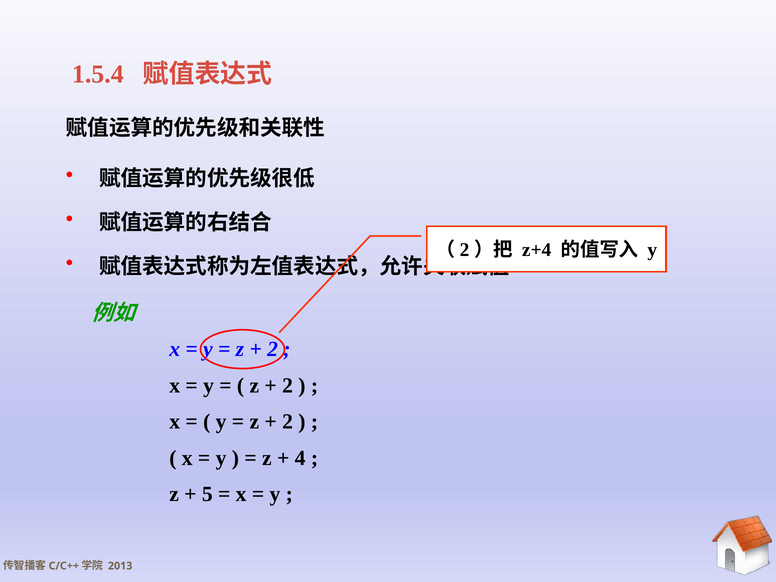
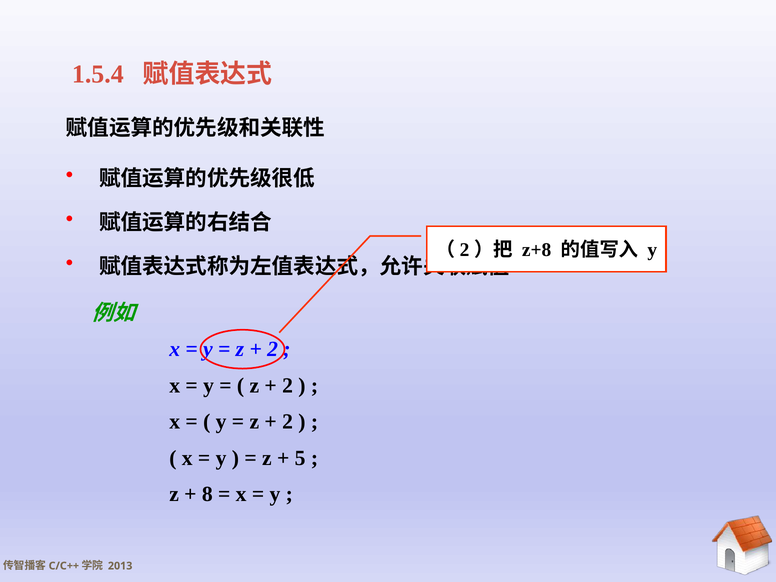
z+4: z+4 -> z+8
4: 4 -> 5
5: 5 -> 8
